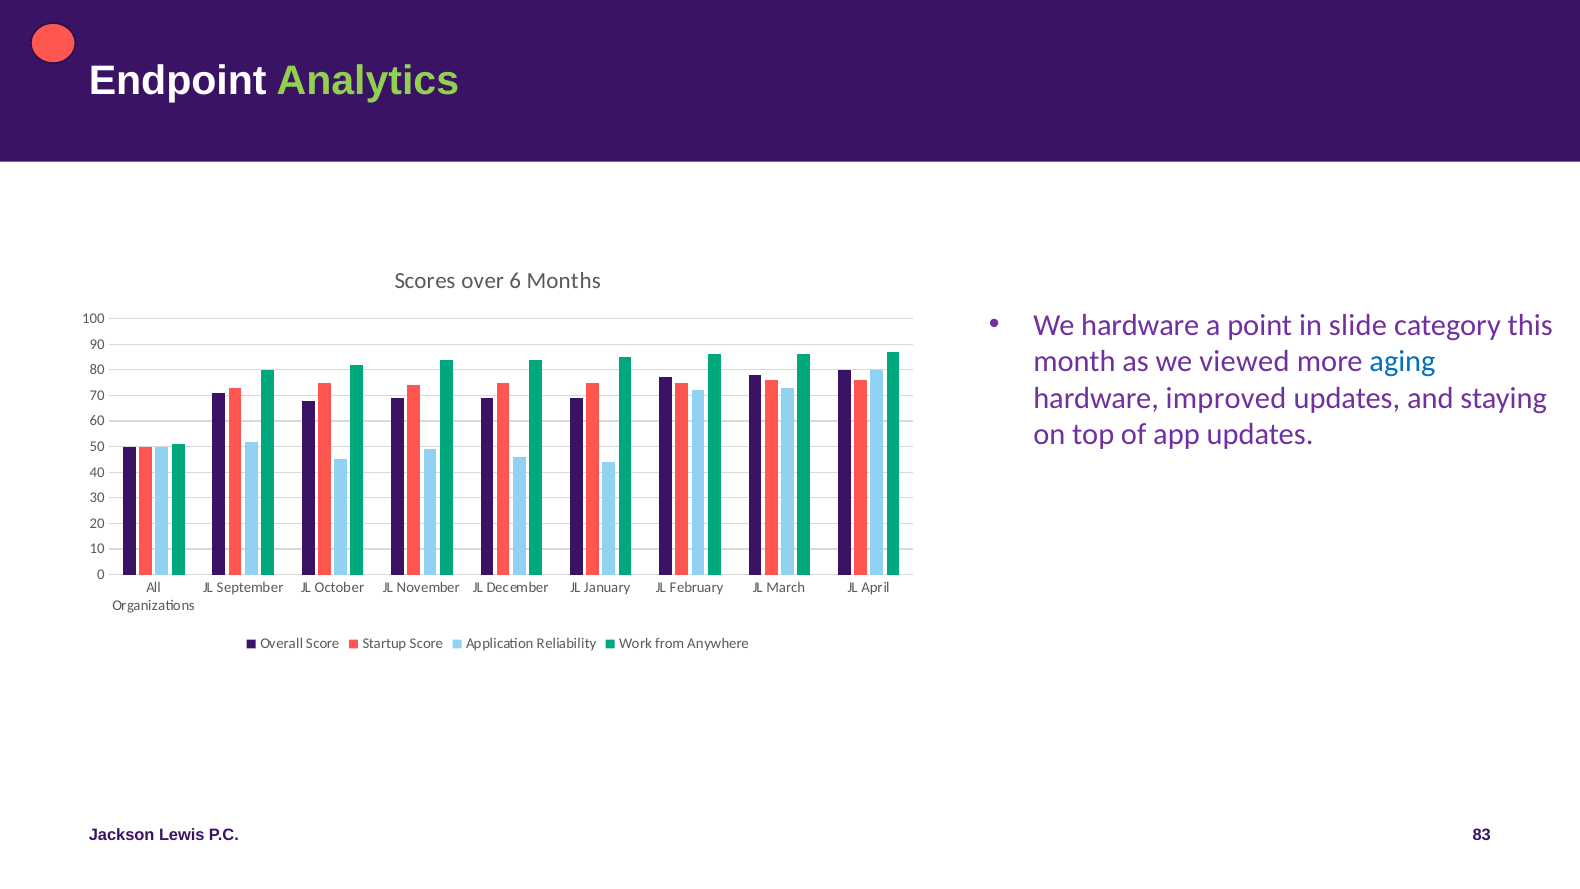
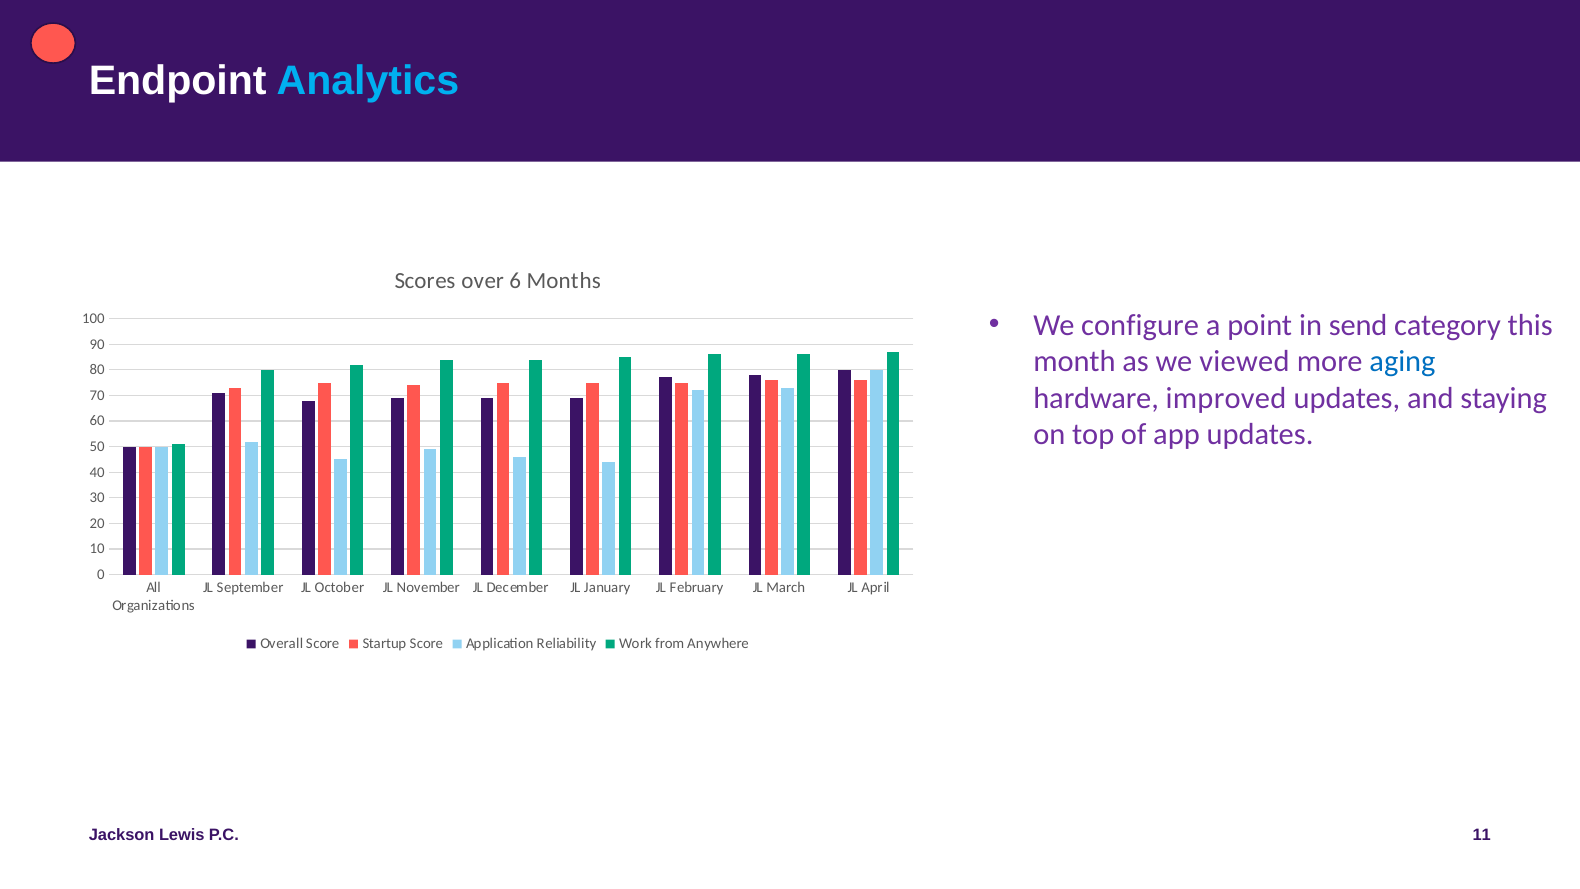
Analytics colour: light green -> light blue
We hardware: hardware -> configure
slide: slide -> send
83: 83 -> 11
